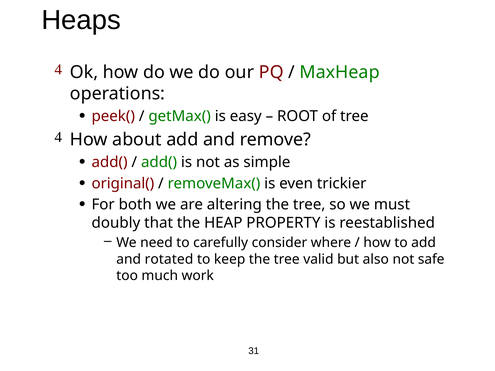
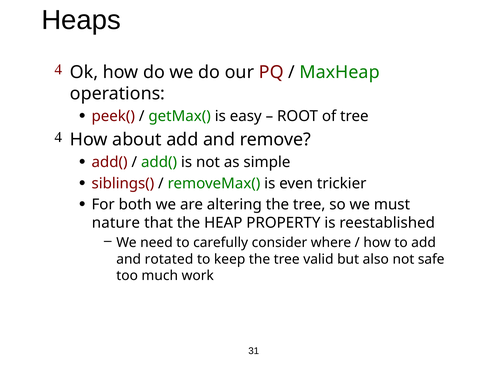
original(: original( -> siblings(
doubly: doubly -> nature
